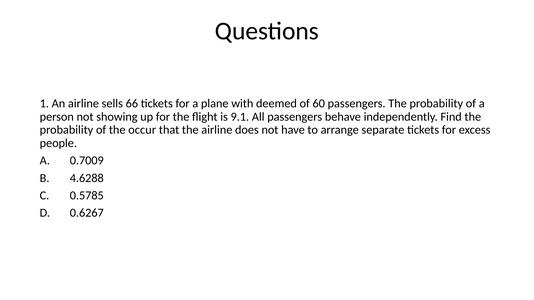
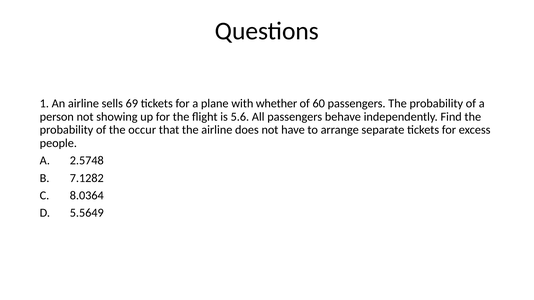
66: 66 -> 69
deemed: deemed -> whether
9.1: 9.1 -> 5.6
0.7009: 0.7009 -> 2.5748
4.6288: 4.6288 -> 7.1282
0.5785: 0.5785 -> 8.0364
0.6267: 0.6267 -> 5.5649
